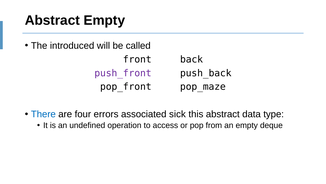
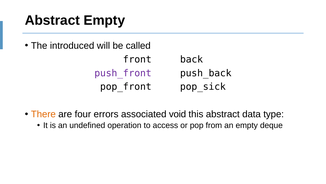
pop_maze: pop_maze -> pop_sick
There colour: blue -> orange
sick: sick -> void
